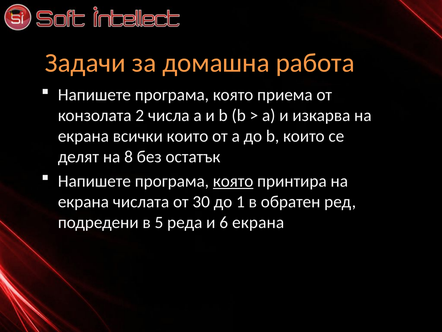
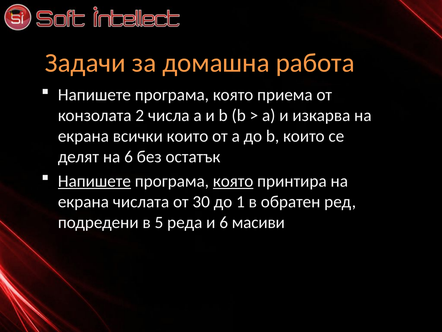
на 8: 8 -> 6
Напишете at (94, 181) underline: none -> present
6 екрана: екрана -> масиви
